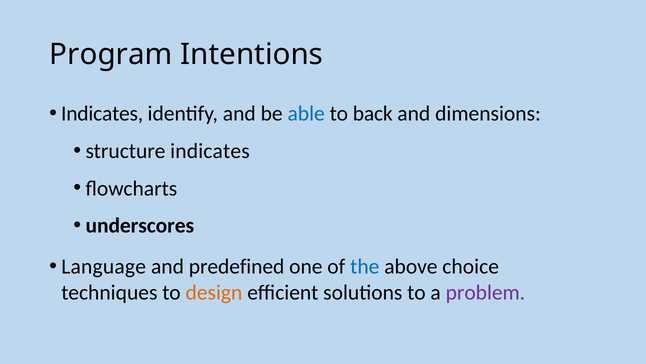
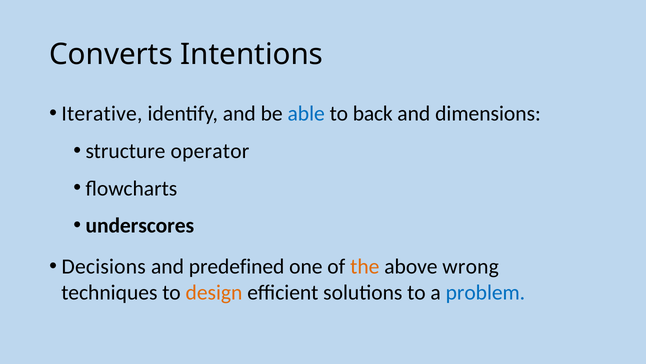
Program: Program -> Converts
Indicates at (102, 114): Indicates -> Iterative
structure indicates: indicates -> operator
Language: Language -> Decisions
the colour: blue -> orange
choice: choice -> wrong
problem colour: purple -> blue
